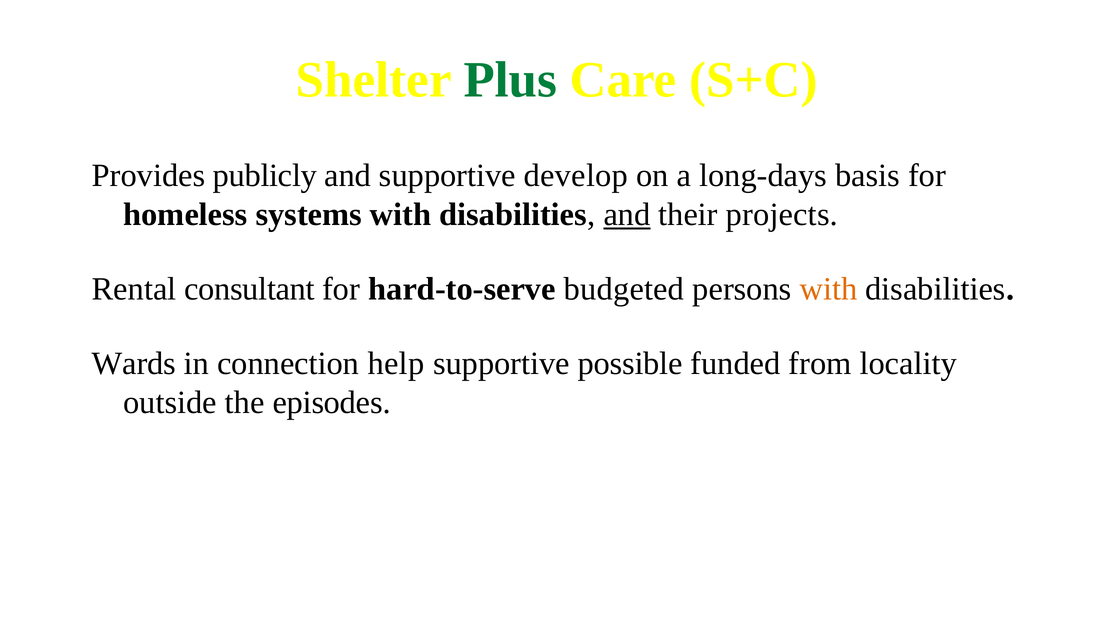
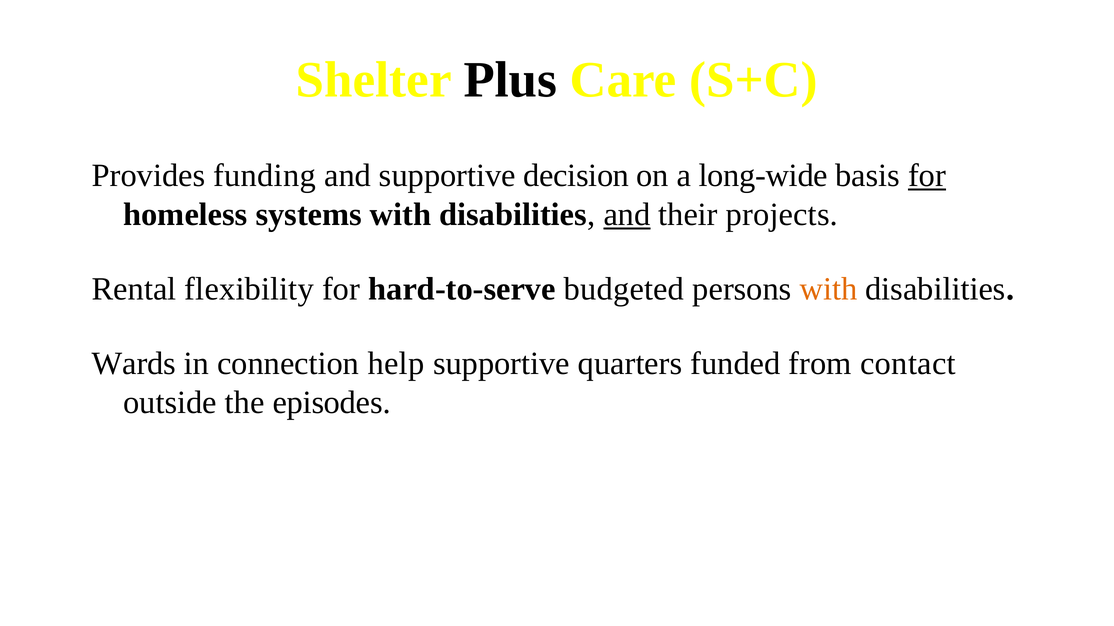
Plus colour: green -> black
publicly: publicly -> funding
develop: develop -> decision
long-days: long-days -> long-wide
for at (927, 176) underline: none -> present
consultant: consultant -> flexibility
possible: possible -> quarters
locality: locality -> contact
